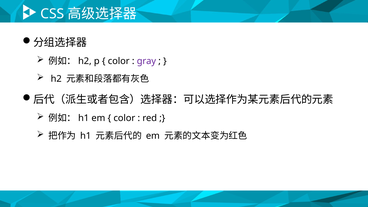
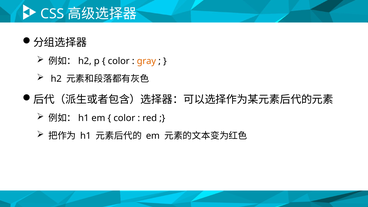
gray colour: purple -> orange
